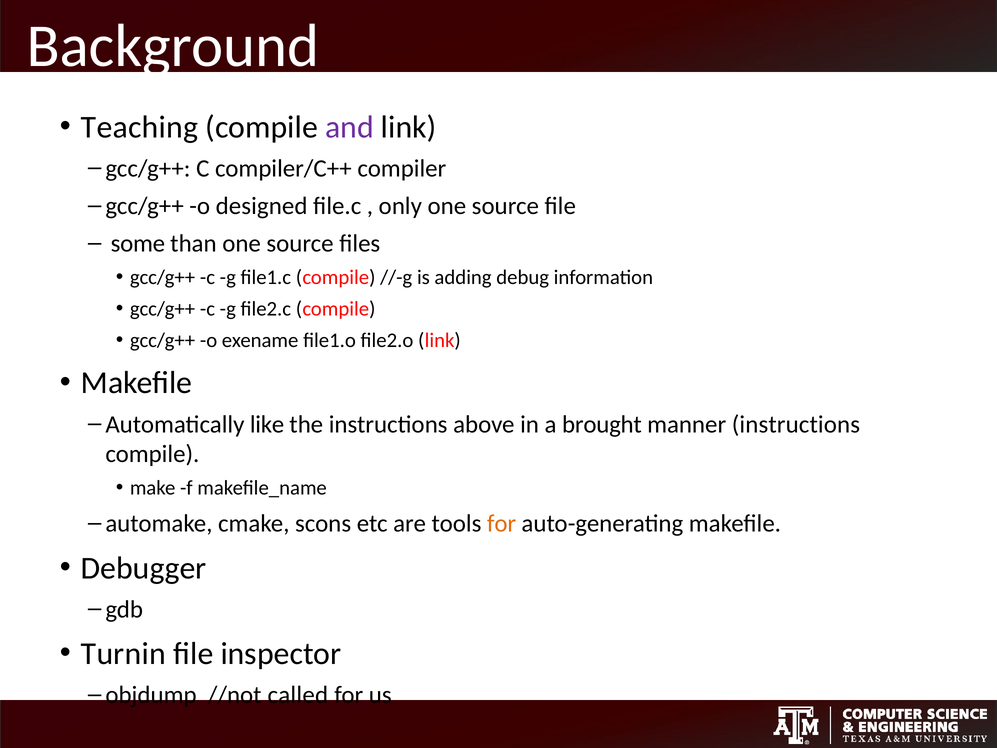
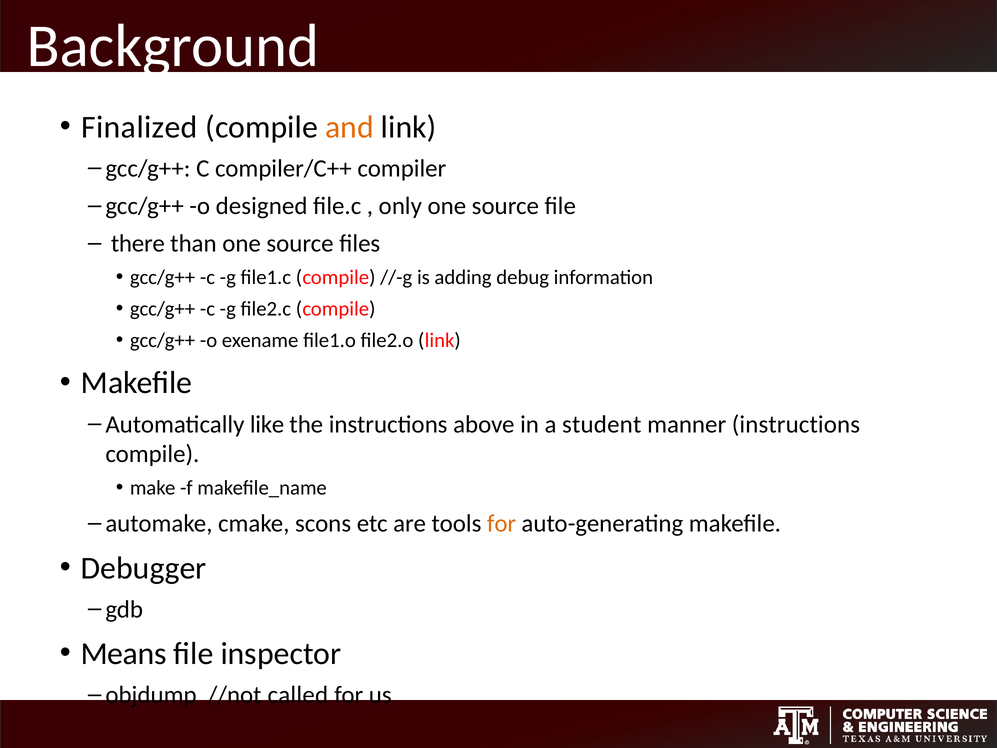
Teaching: Teaching -> Finalized
and colour: purple -> orange
some: some -> there
brought: brought -> student
Turnin: Turnin -> Means
